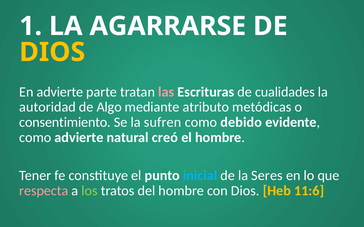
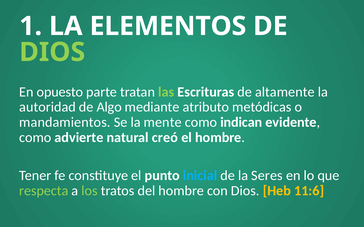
AGARRARSE: AGARRARSE -> ELEMENTOS
DIOS at (52, 52) colour: yellow -> light green
En advierte: advierte -> opuesto
las colour: pink -> light green
cualidades: cualidades -> altamente
consentimiento: consentimiento -> mandamientos
sufren: sufren -> mente
debido: debido -> indican
respecta colour: pink -> light green
